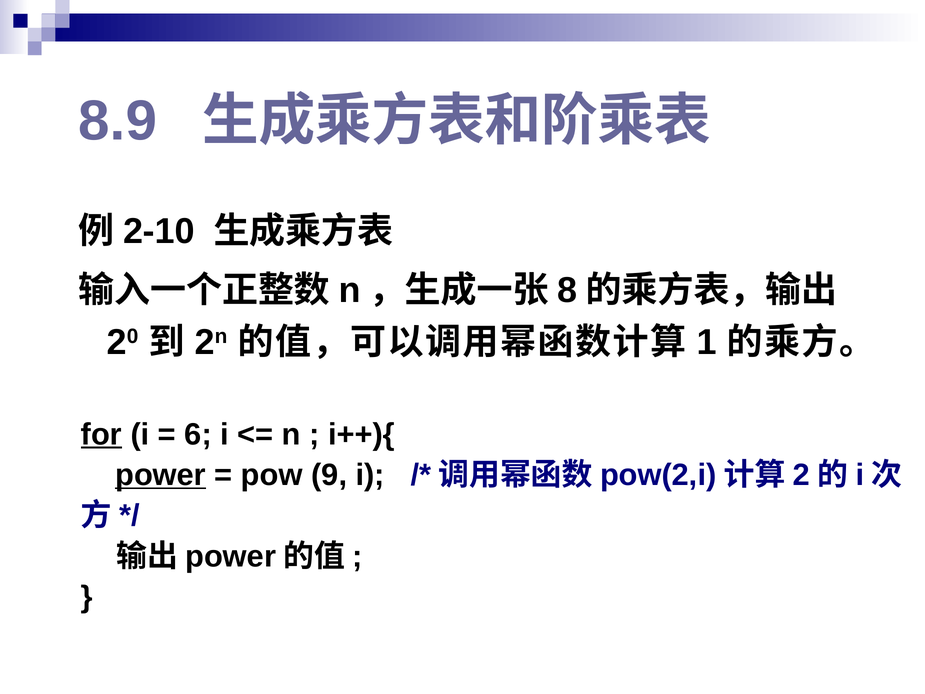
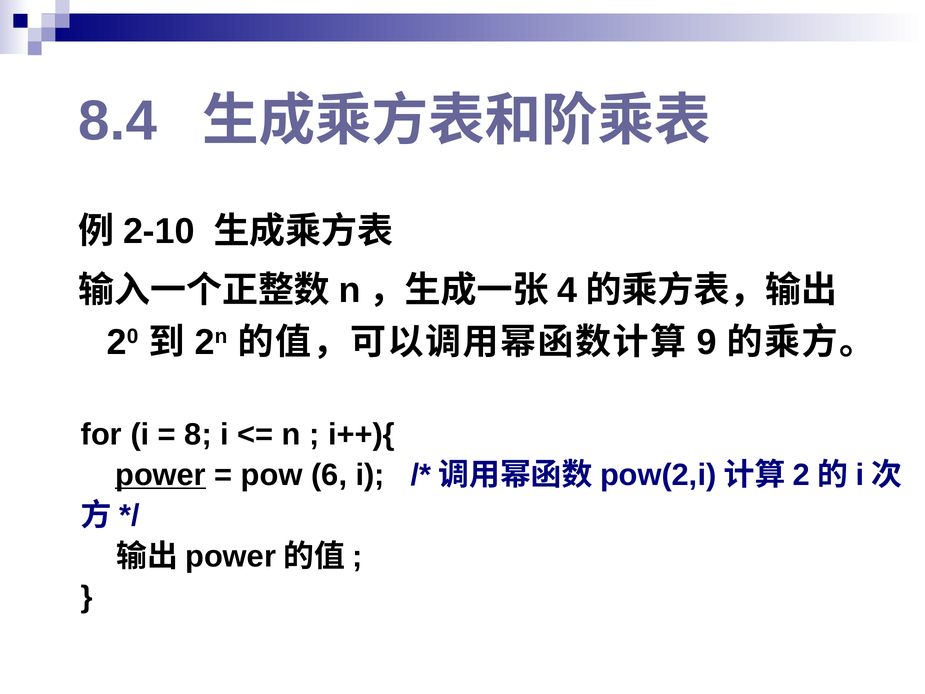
8.9: 8.9 -> 8.4
8: 8 -> 4
1: 1 -> 9
for underline: present -> none
6: 6 -> 8
9: 9 -> 6
